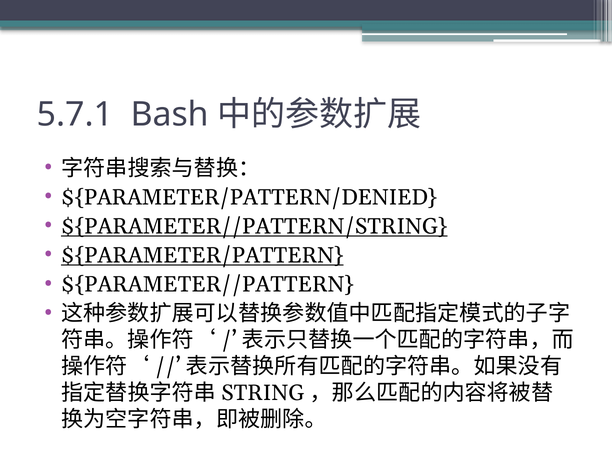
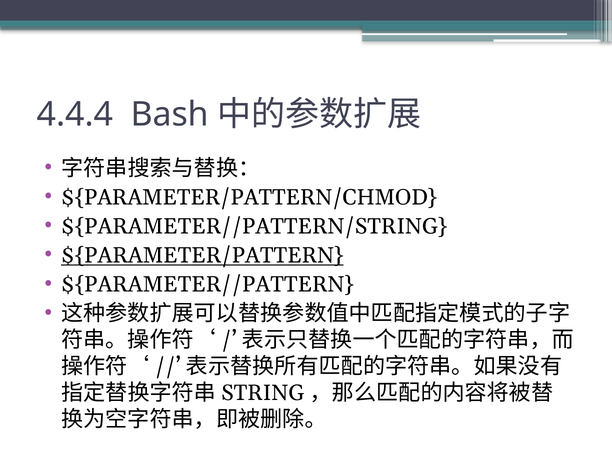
5.7.1: 5.7.1 -> 4.4.4
${PARAMETER/PATTERN/DENIED: ${PARAMETER/PATTERN/DENIED -> ${PARAMETER/PATTERN/CHMOD
${PARAMETER//PATTERN/STRING underline: present -> none
